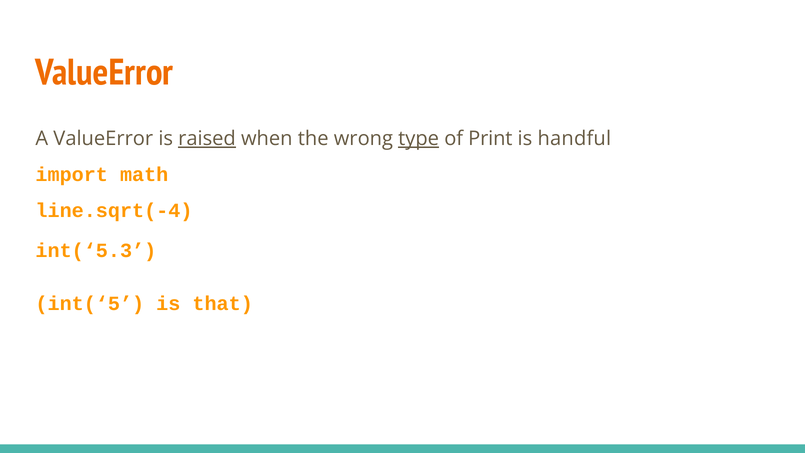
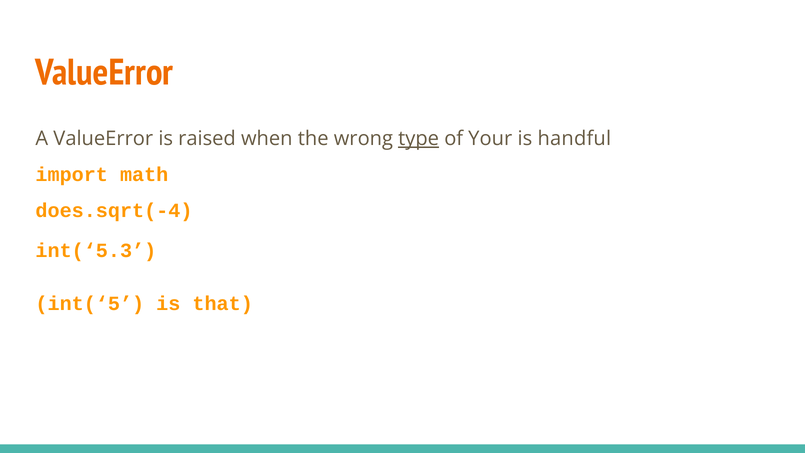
raised underline: present -> none
Print: Print -> Your
line.sqrt(-4: line.sqrt(-4 -> does.sqrt(-4
